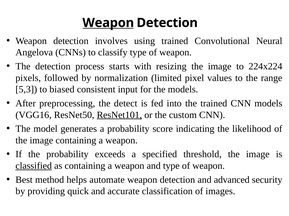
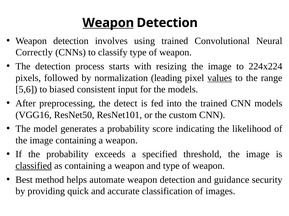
Angelova: Angelova -> Correctly
limited: limited -> leading
values underline: none -> present
5,3: 5,3 -> 5,6
ResNet101 underline: present -> none
advanced: advanced -> guidance
